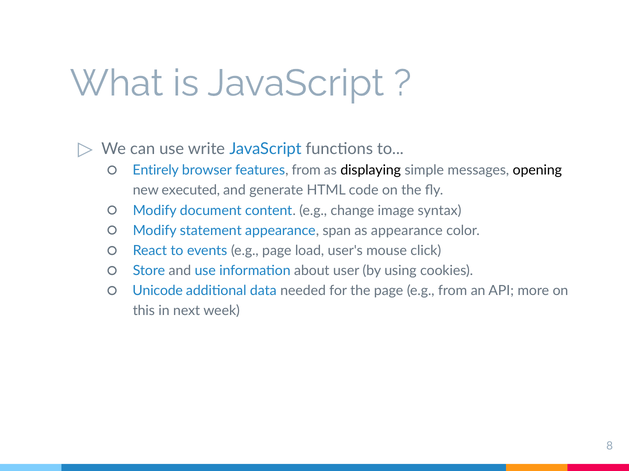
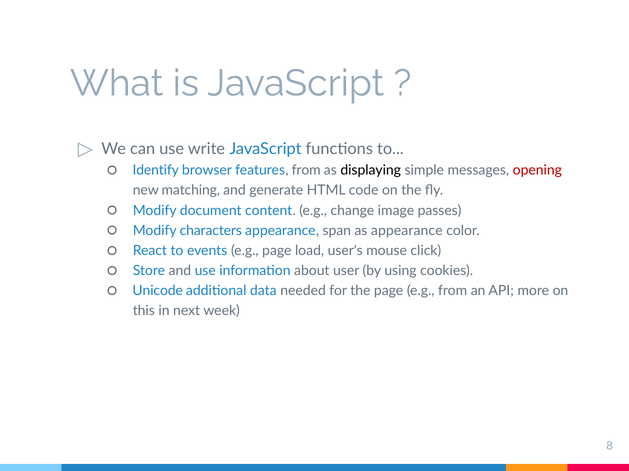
Entirely: Entirely -> Identify
opening colour: black -> red
executed: executed -> matching
syntax: syntax -> passes
statement: statement -> characters
